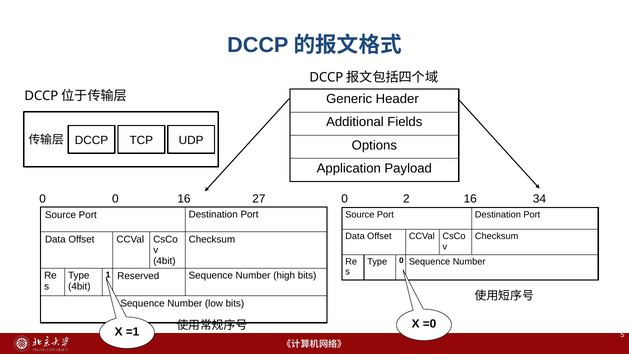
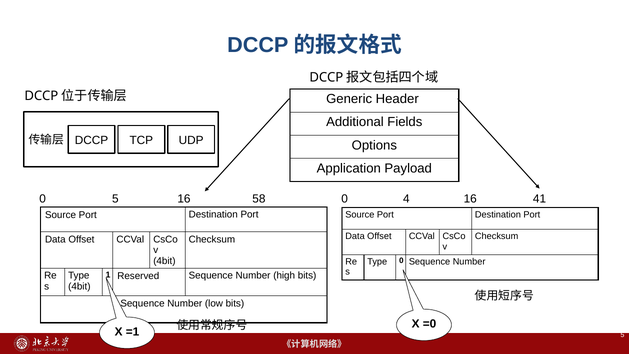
2: 2 -> 4
34: 34 -> 41
0 0: 0 -> 5
27: 27 -> 58
